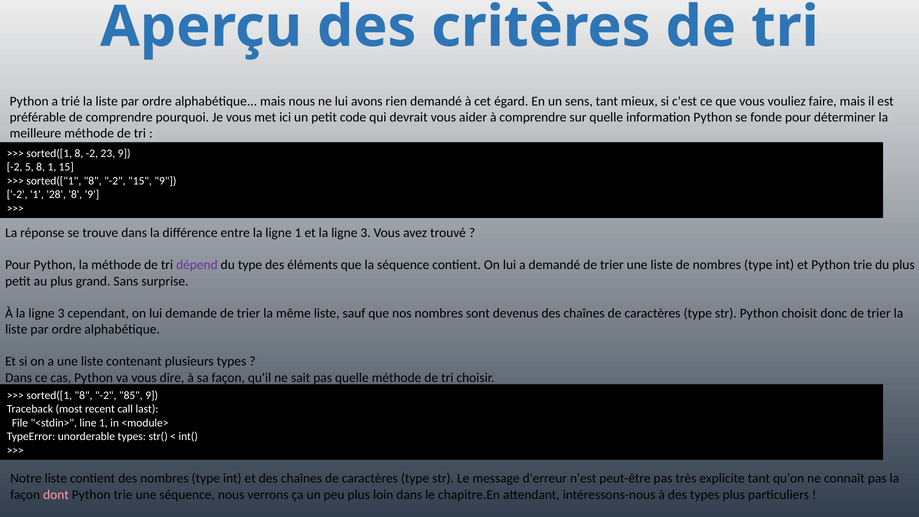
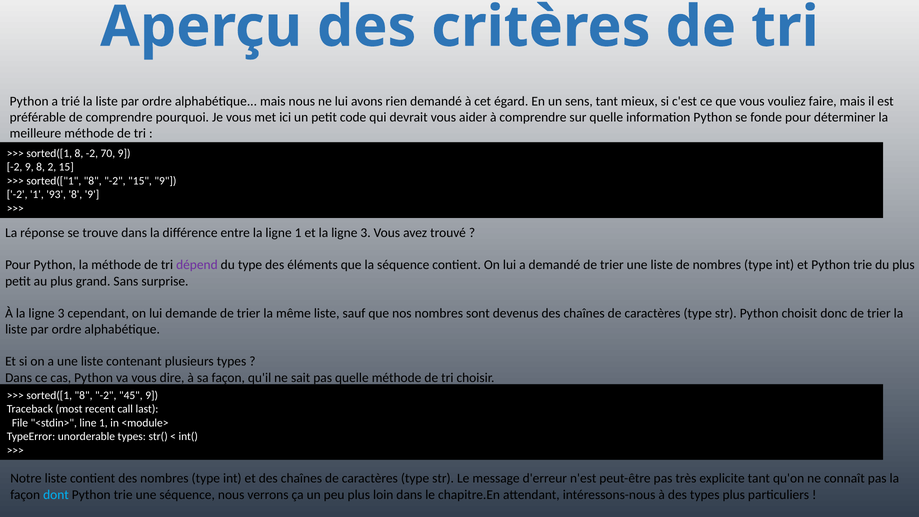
23: 23 -> 70
-2 5: 5 -> 9
8 1: 1 -> 2
28: 28 -> 93
85: 85 -> 45
dont colour: pink -> light blue
